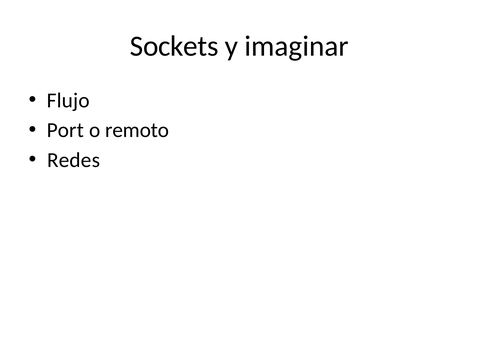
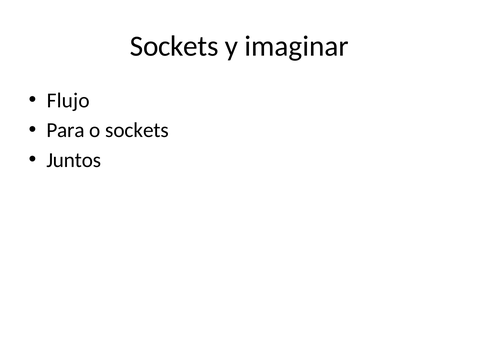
Port: Port -> Para
o remoto: remoto -> sockets
Redes: Redes -> Juntos
